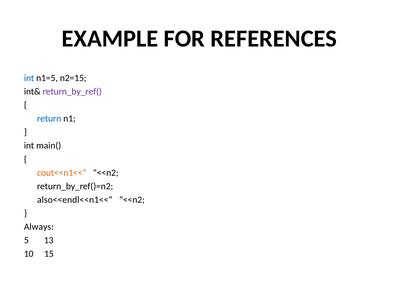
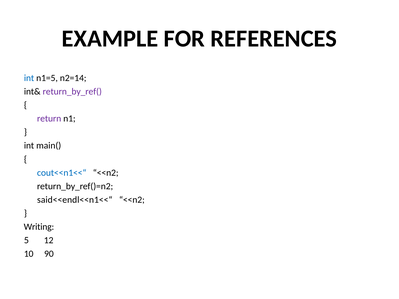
n2=15: n2=15 -> n2=14
return colour: blue -> purple
cout<<n1<<“ colour: orange -> blue
also<<endl<<n1<<“: also<<endl<<n1<<“ -> said<<endl<<n1<<“
Always: Always -> Writing
13: 13 -> 12
15: 15 -> 90
